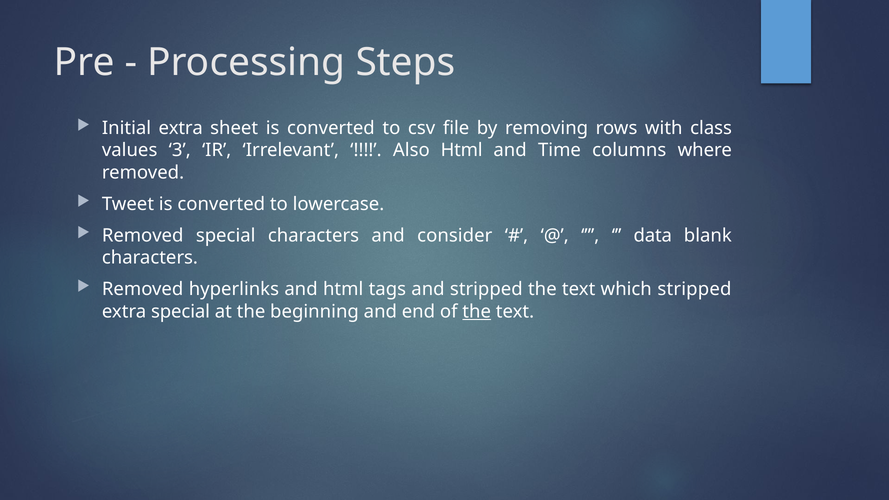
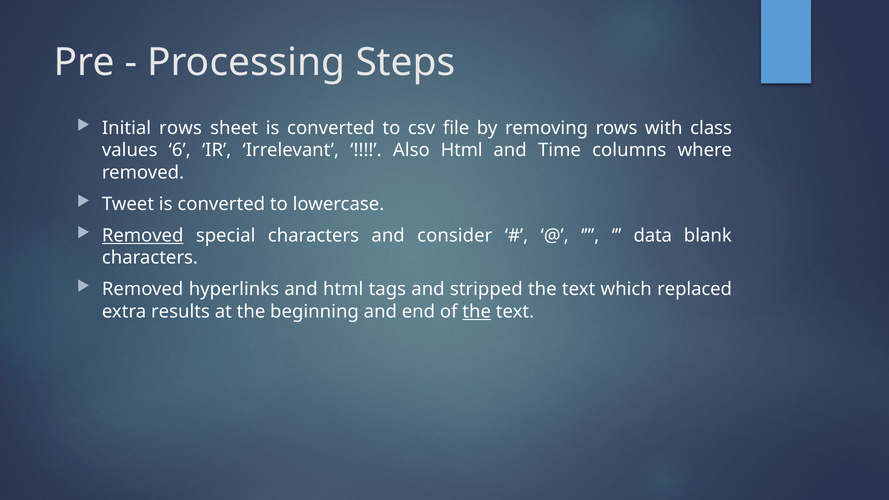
Initial extra: extra -> rows
3: 3 -> 6
Removed at (143, 235) underline: none -> present
which stripped: stripped -> replaced
extra special: special -> results
